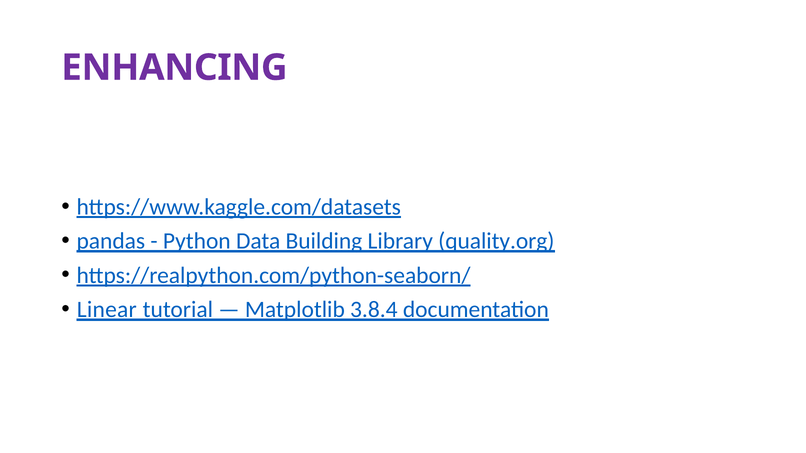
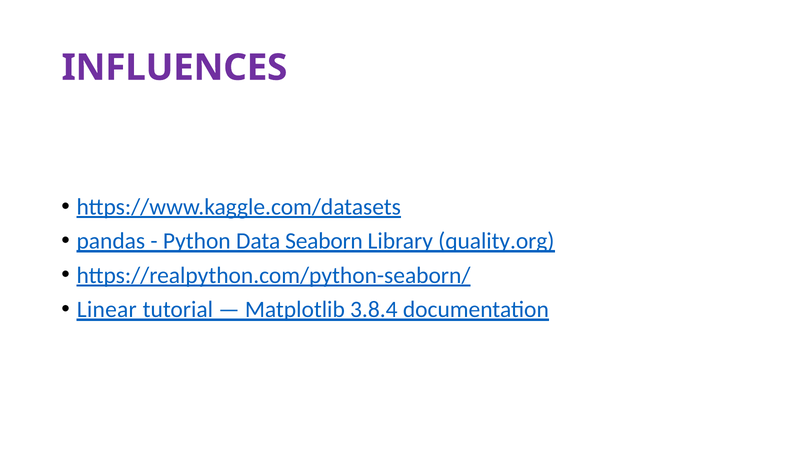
ENHANCING: ENHANCING -> INFLUENCES
Building: Building -> Seaborn
